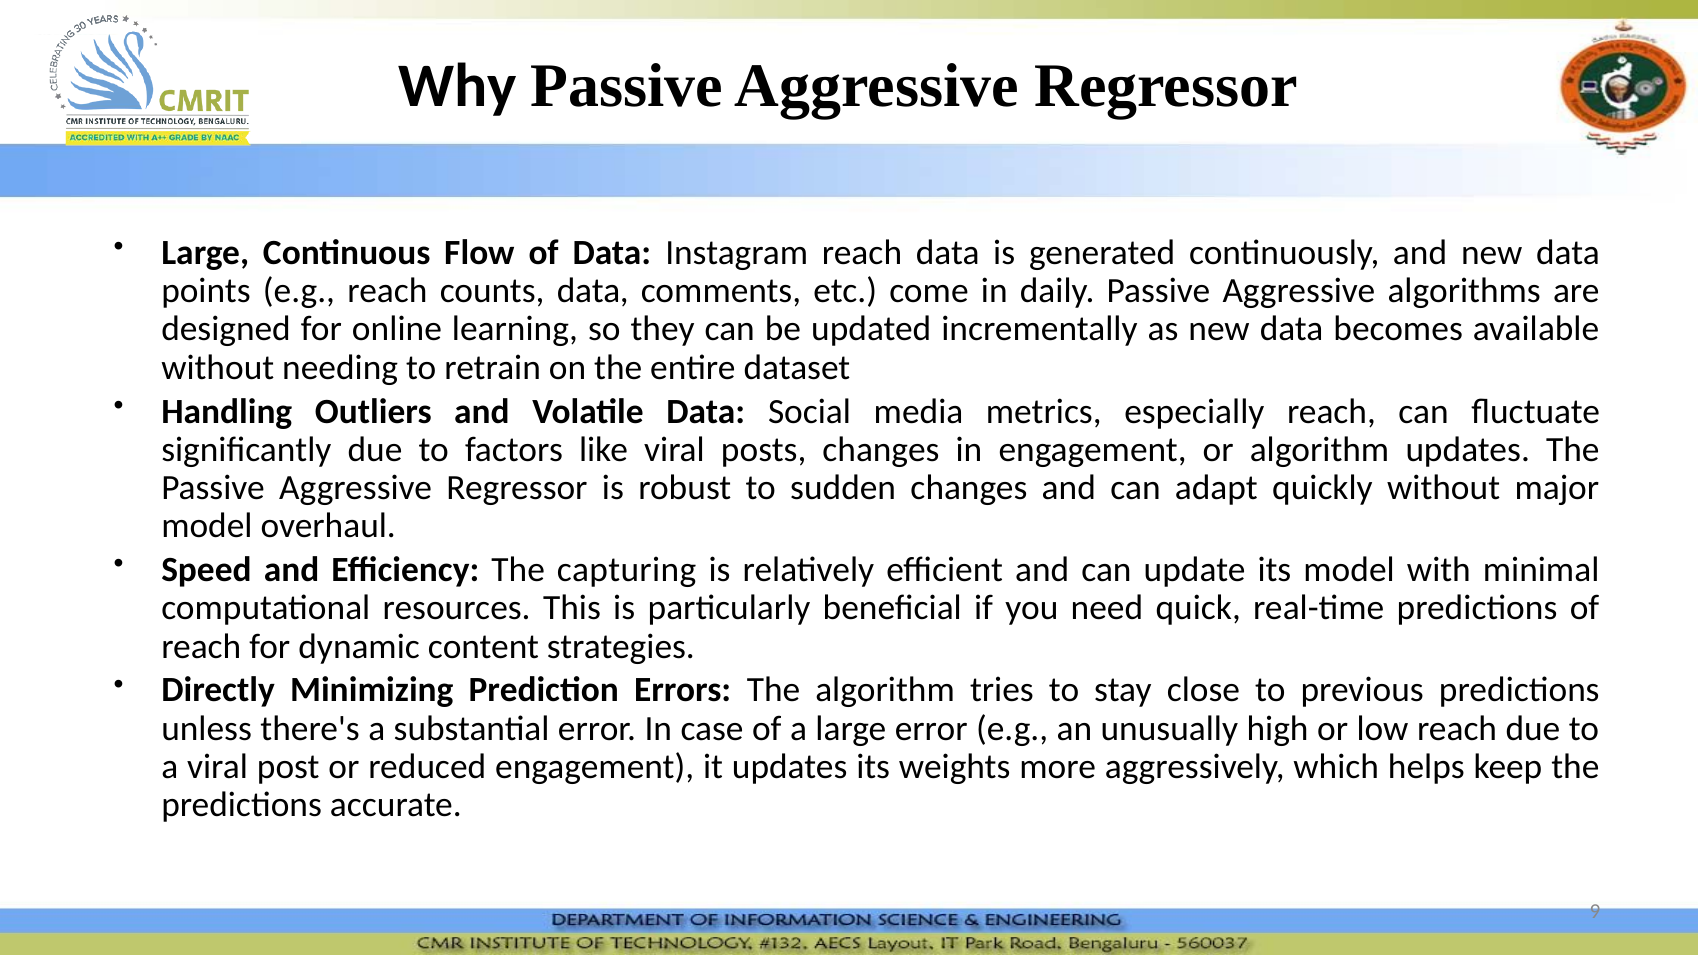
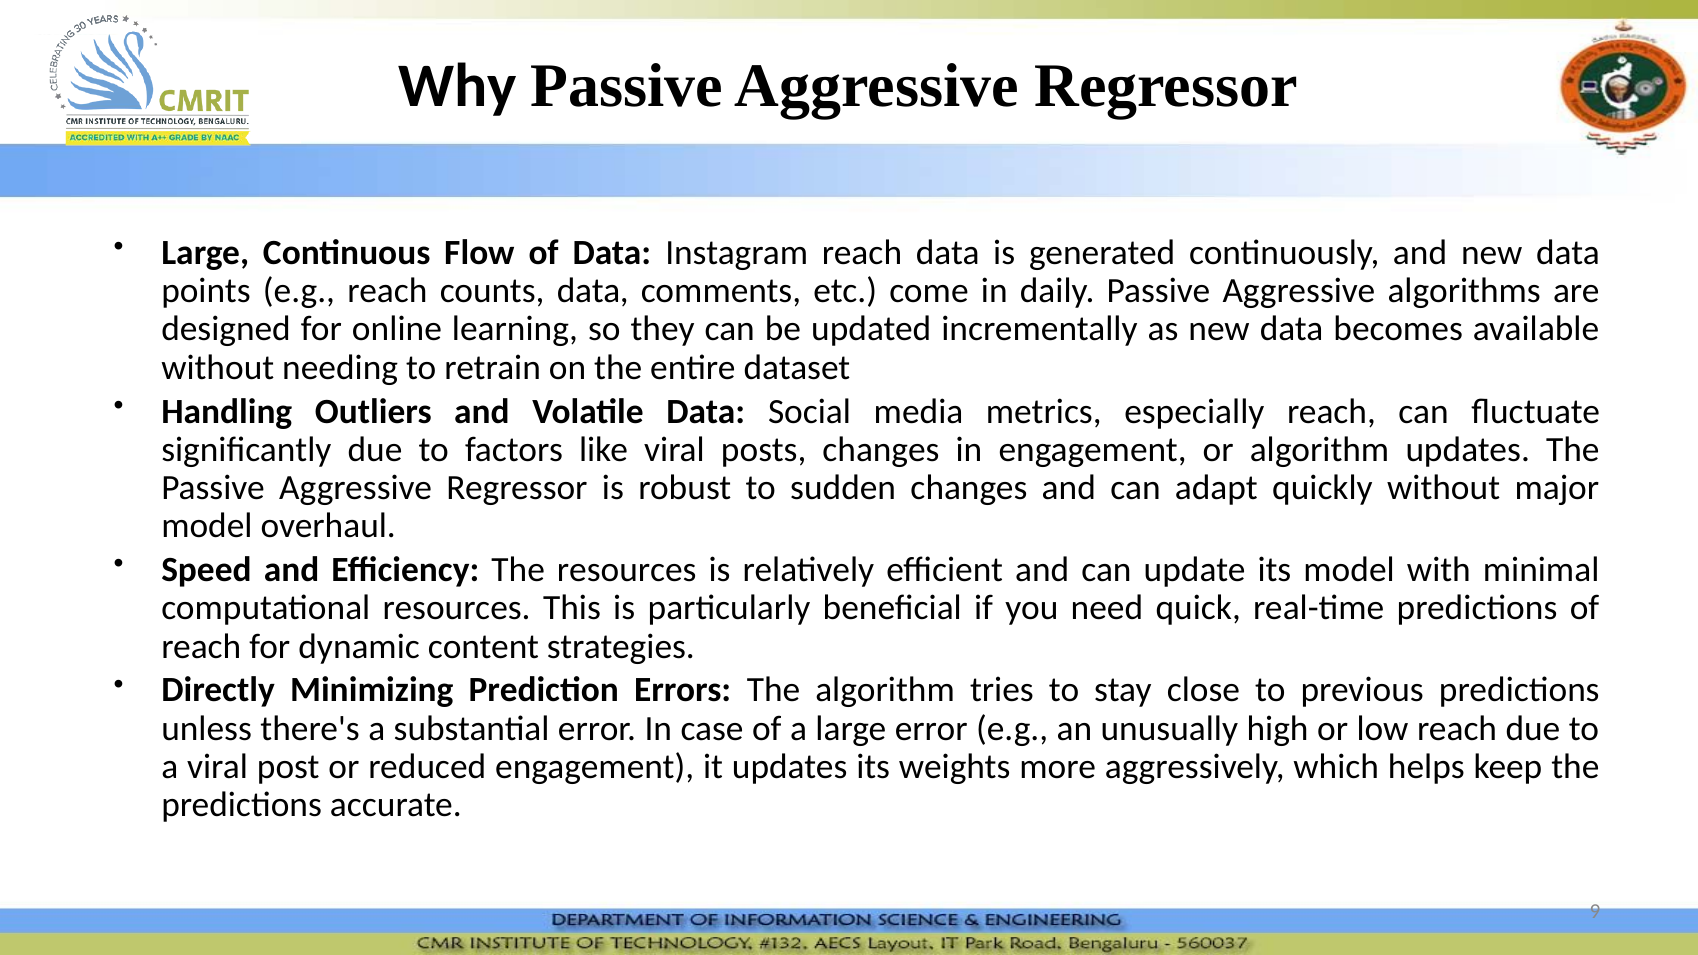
The capturing: capturing -> resources
